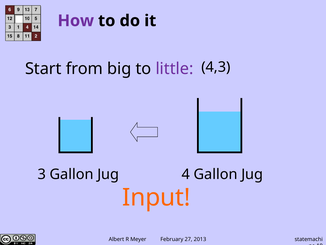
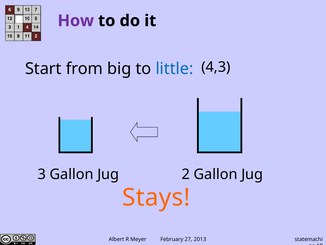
little colour: purple -> blue
4: 4 -> 2
Input: Input -> Stays
